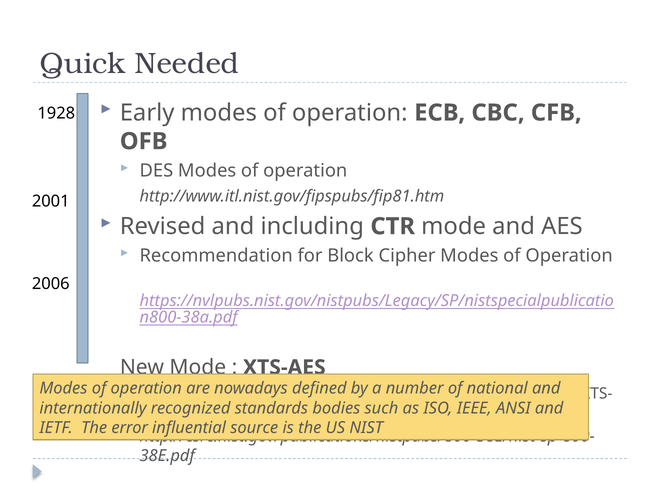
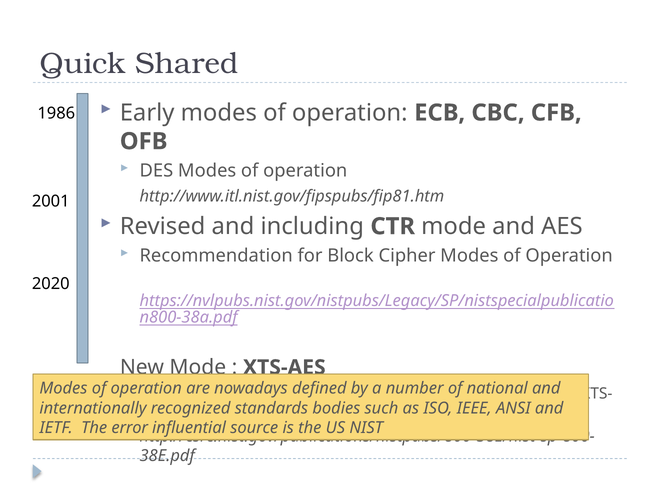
Needed: Needed -> Shared
1928: 1928 -> 1986
2006: 2006 -> 2020
